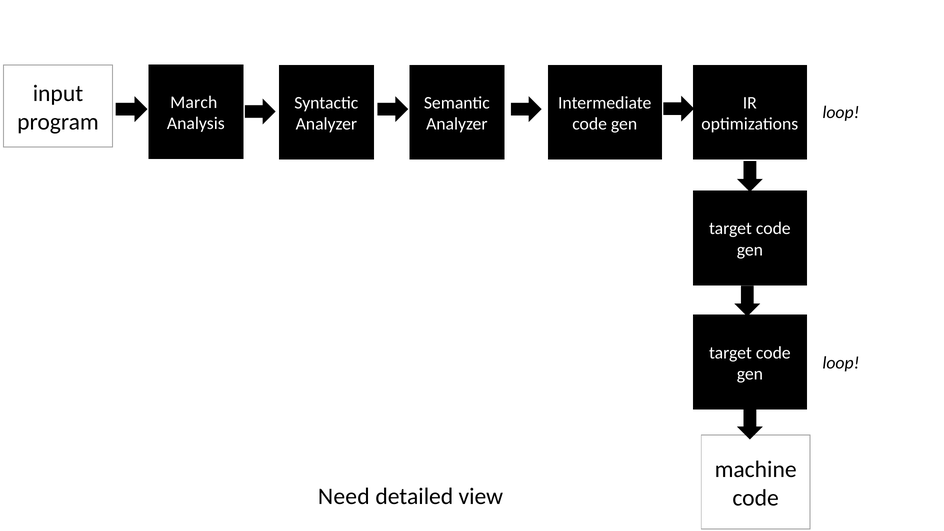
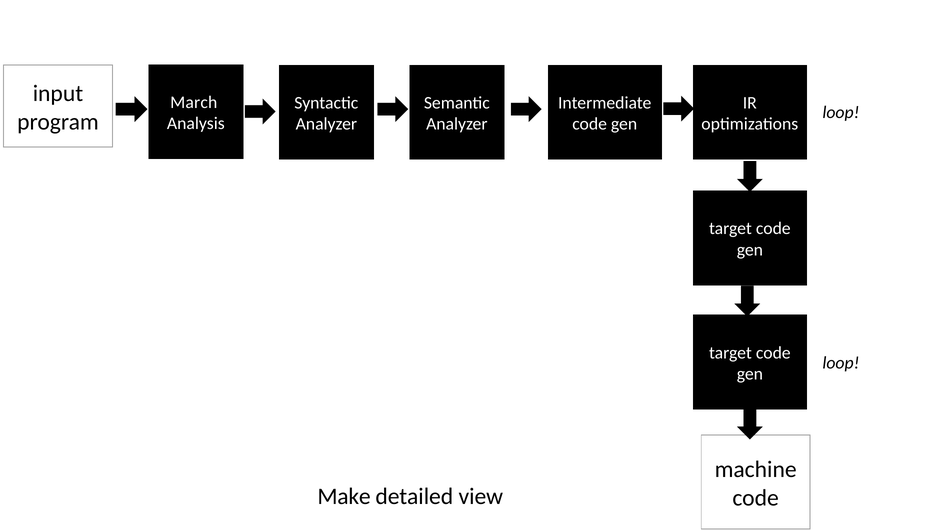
Need: Need -> Make
